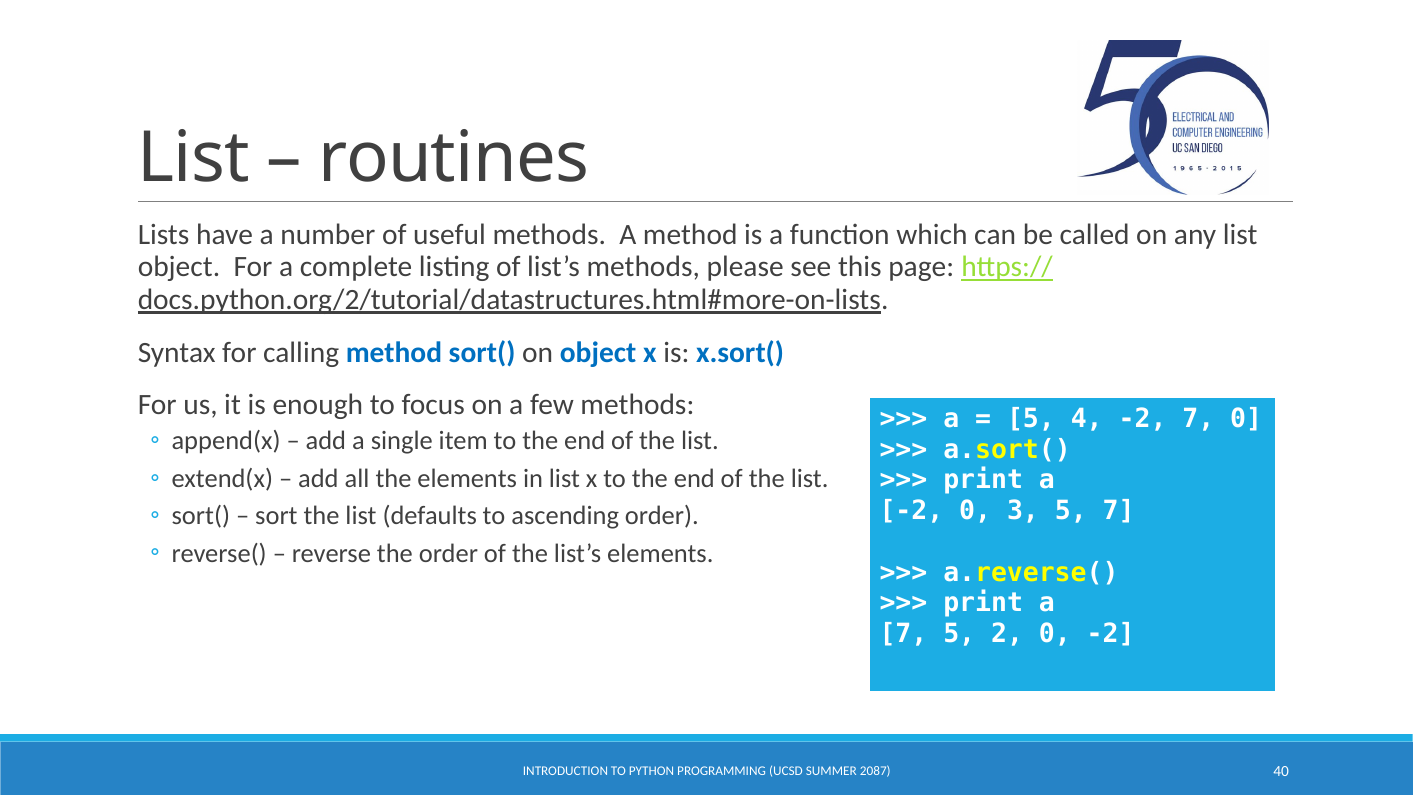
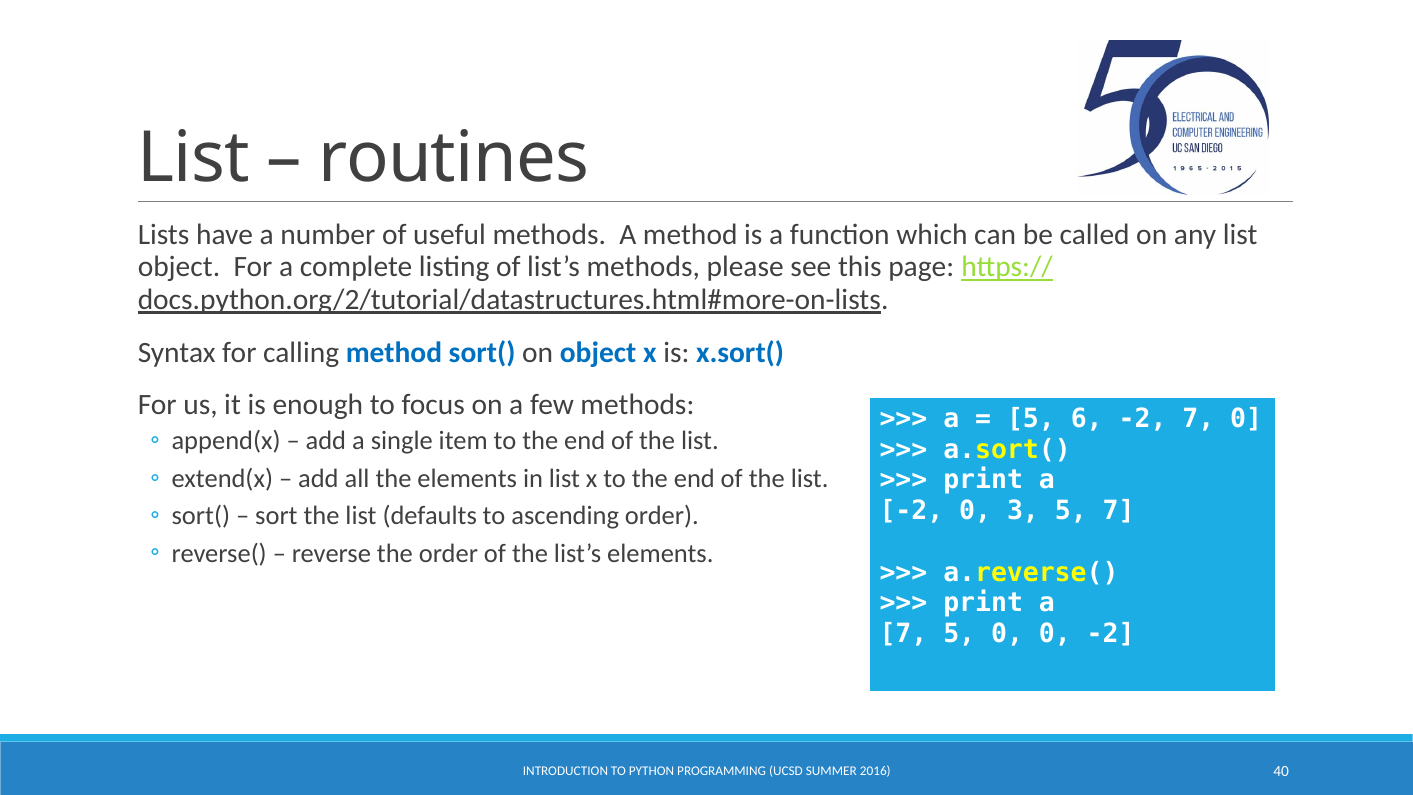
4: 4 -> 6
5 2: 2 -> 0
2087: 2087 -> 2016
